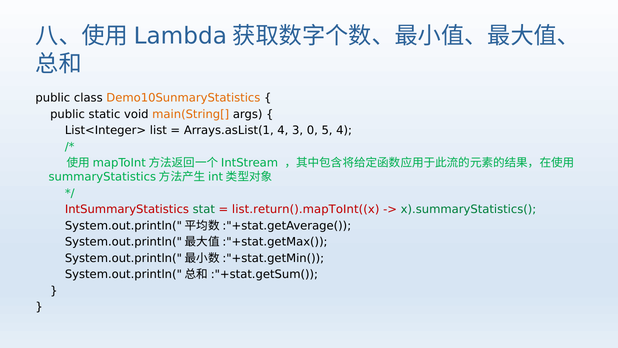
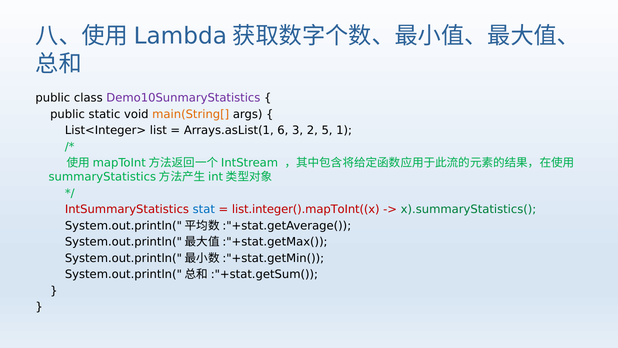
Demo10SunmaryStatistics colour: orange -> purple
Arrays.asList(1 4: 4 -> 6
0: 0 -> 2
5 4: 4 -> 1
stat colour: green -> blue
list.return().mapToInt((x: list.return().mapToInt((x -> list.integer().mapToInt((x
